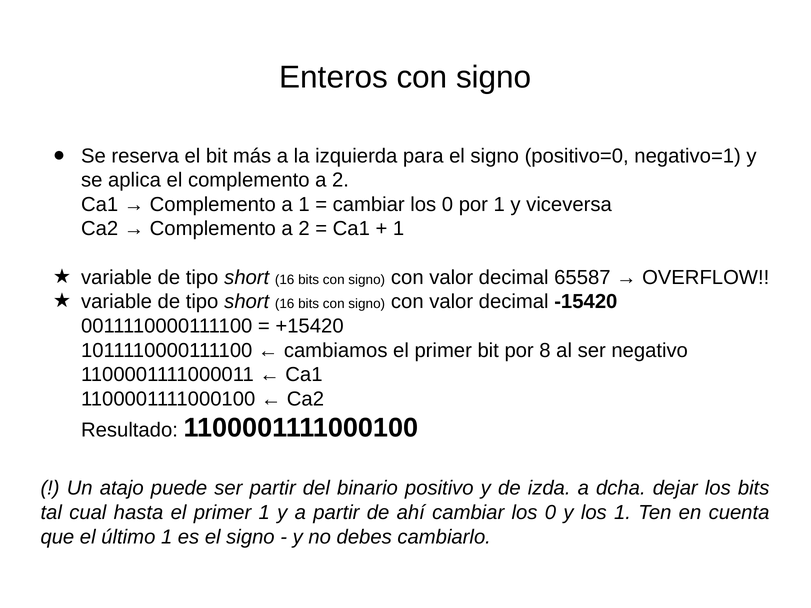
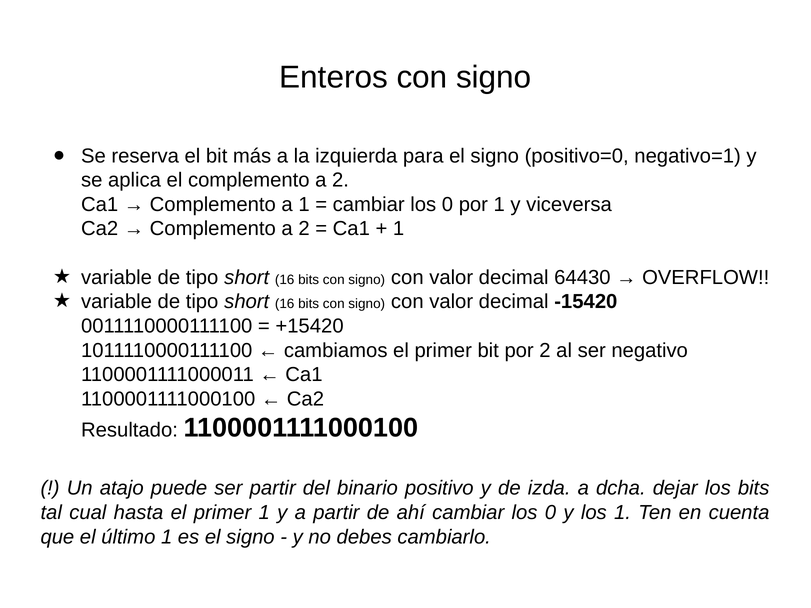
65587: 65587 -> 64430
por 8: 8 -> 2
